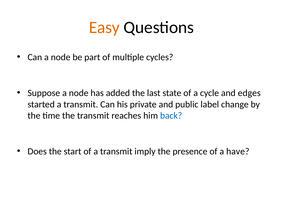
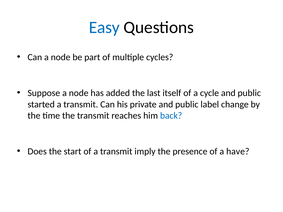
Easy colour: orange -> blue
state: state -> itself
cycle and edges: edges -> public
